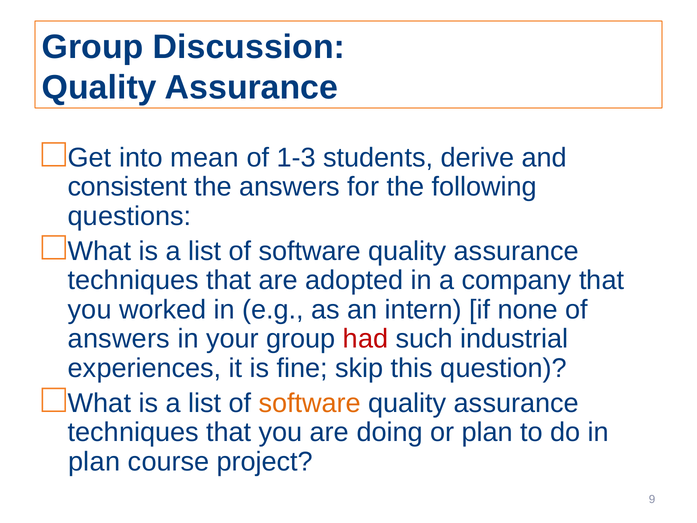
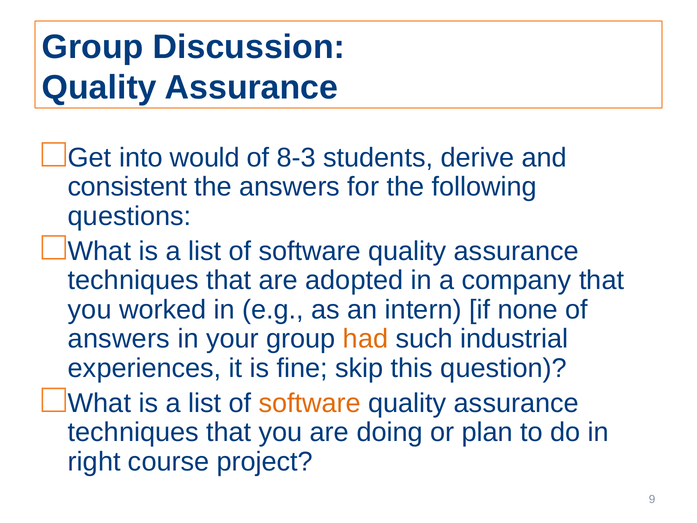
mean: mean -> would
1-3: 1-3 -> 8-3
had colour: red -> orange
plan at (94, 461): plan -> right
